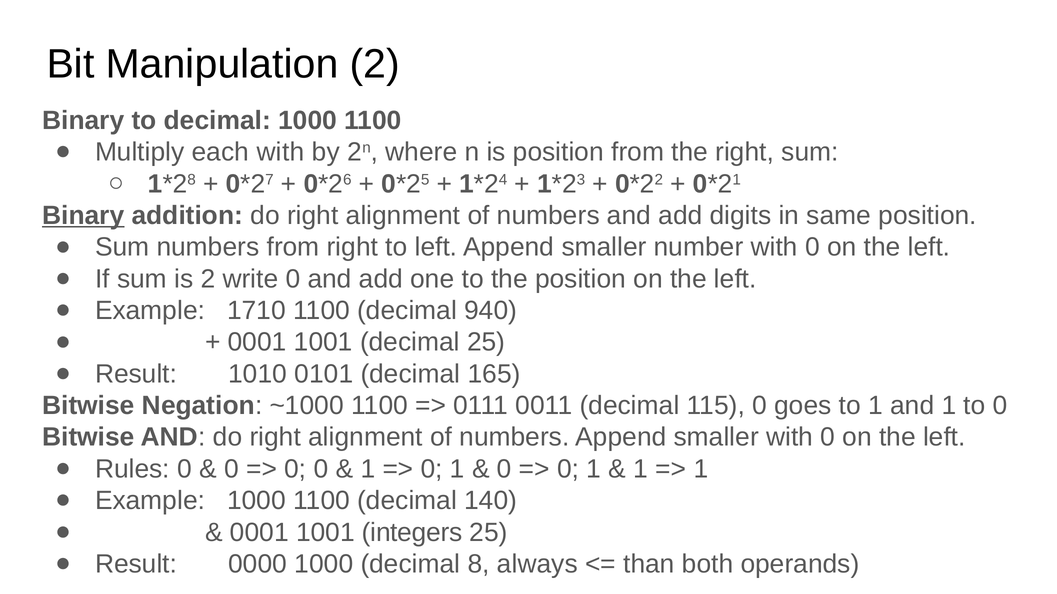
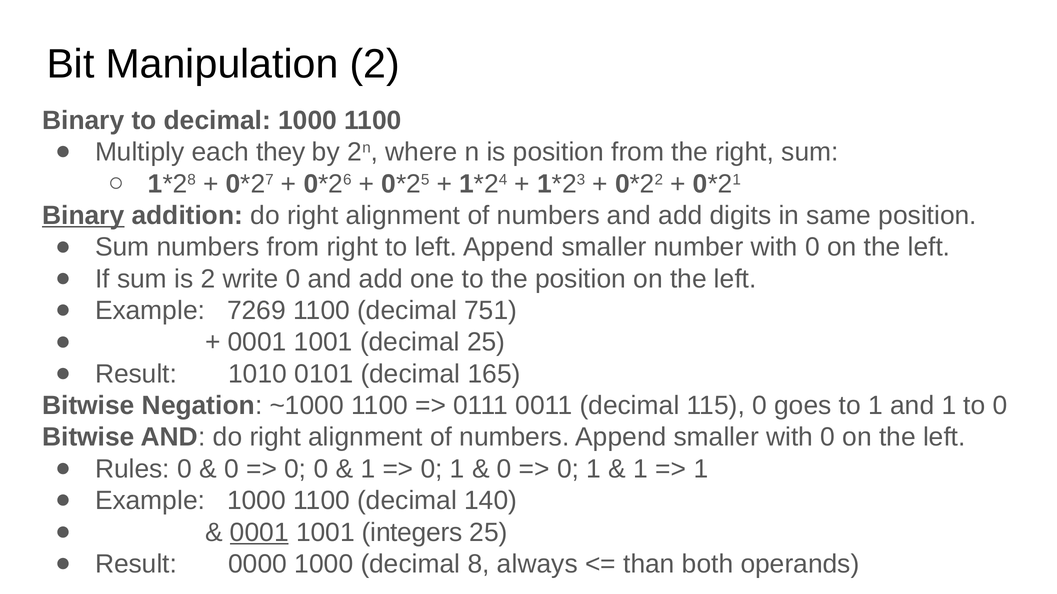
each with: with -> they
1710: 1710 -> 7269
940: 940 -> 751
0001 at (259, 533) underline: none -> present
